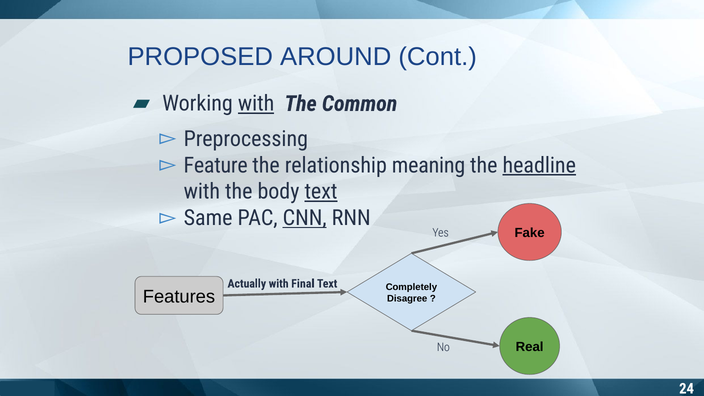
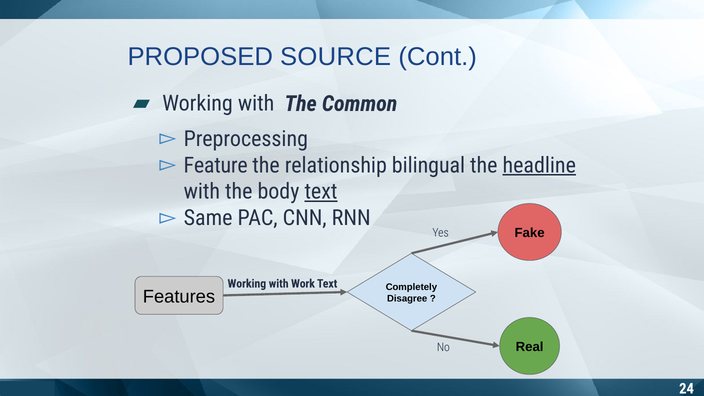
AROUND: AROUND -> SOURCE
with at (256, 104) underline: present -> none
meaning: meaning -> bilingual
CNN underline: present -> none
Actually at (247, 284): Actually -> Working
Final: Final -> Work
